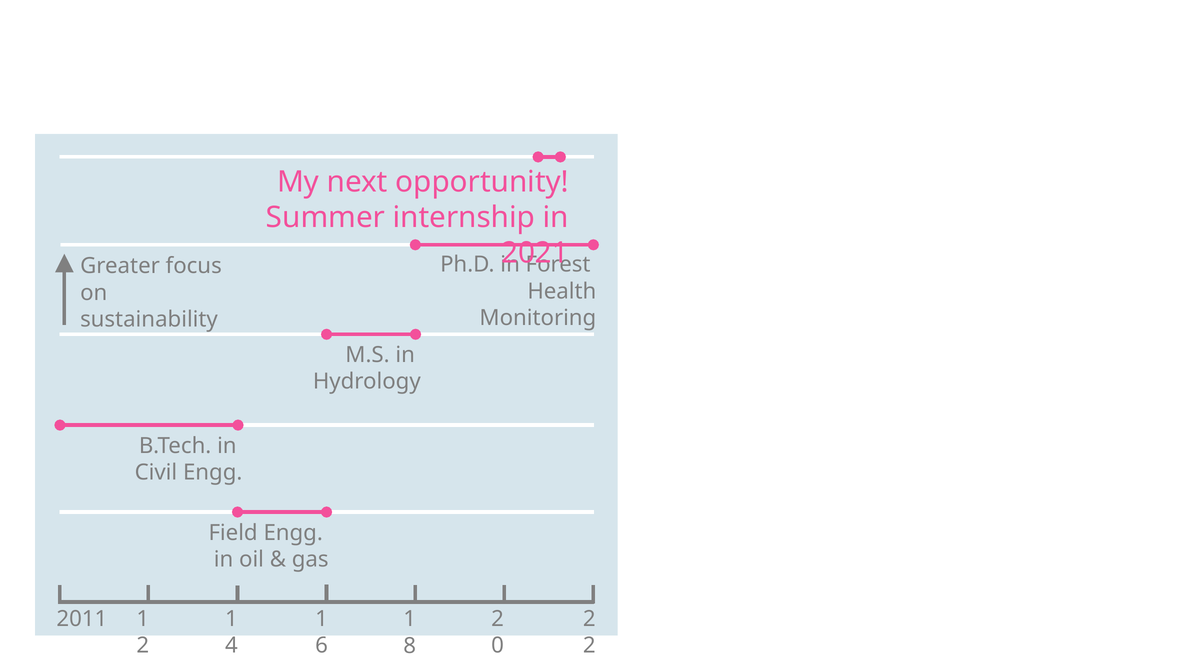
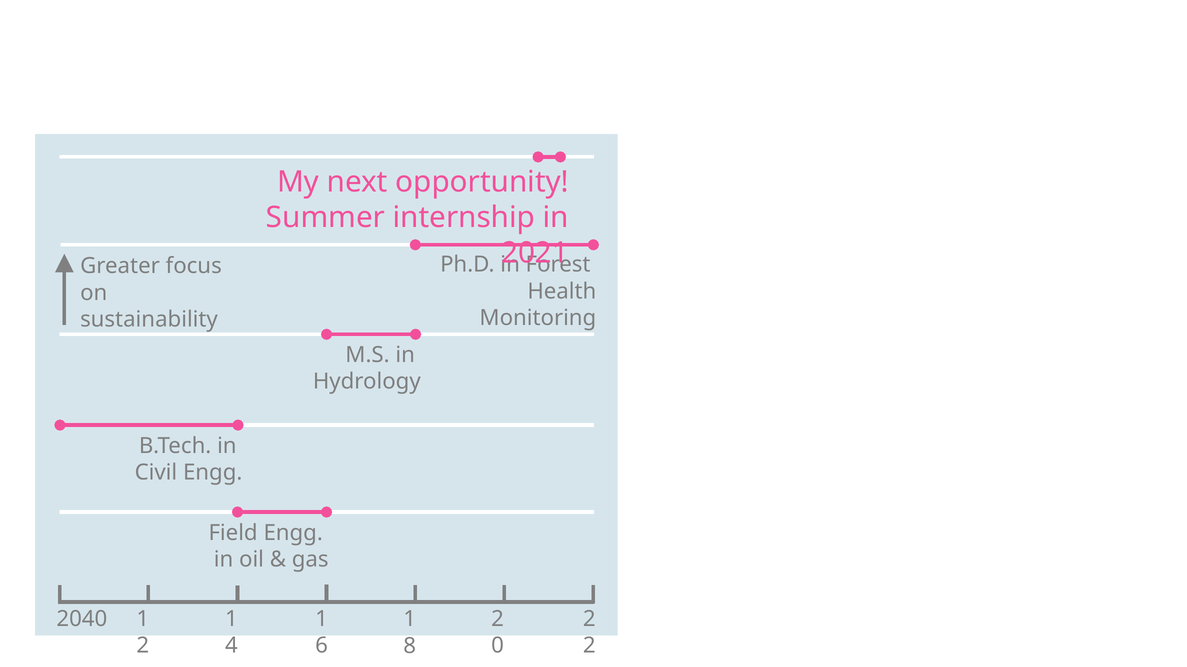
2011: 2011 -> 2040
